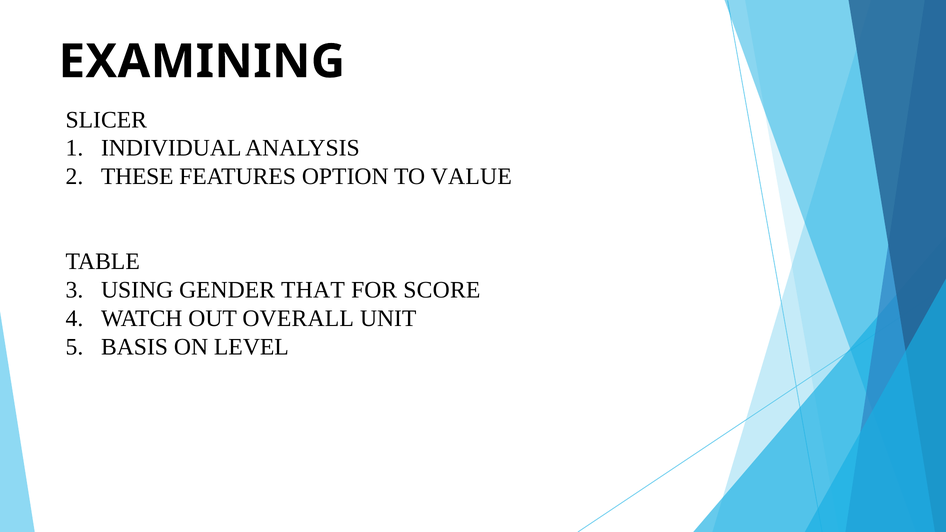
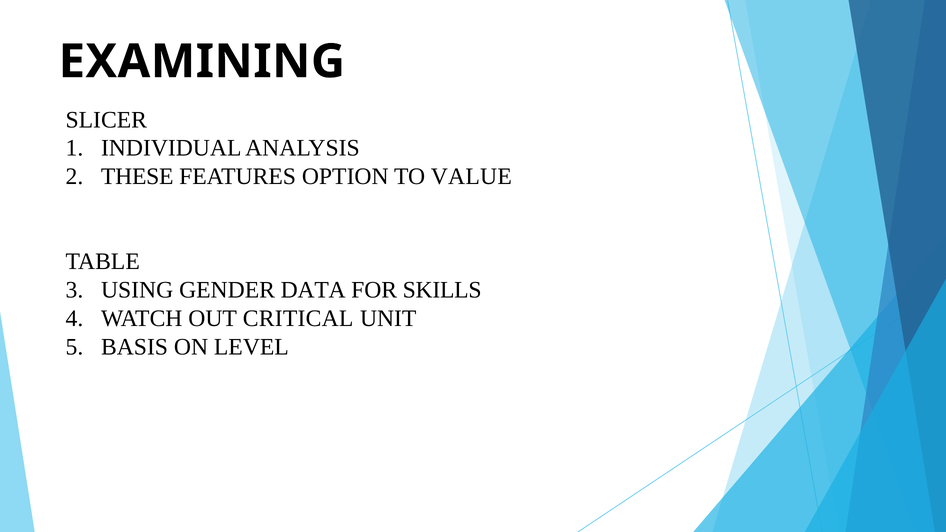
THAT: THAT -> DATA
SCORE: SCORE -> SKILLS
OVERALL: OVERALL -> CRITICAL
